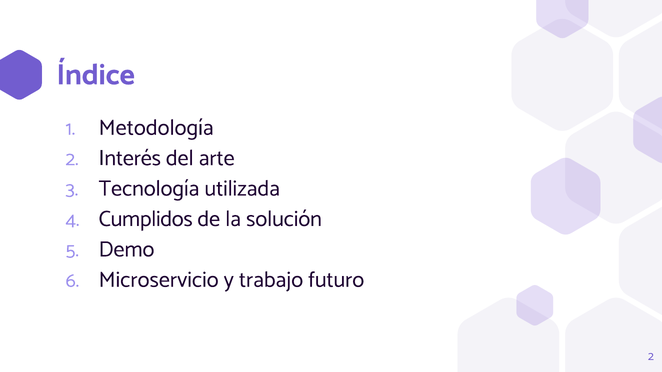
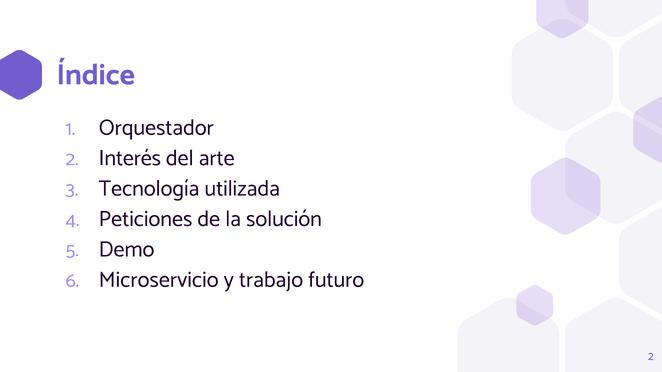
Metodología: Metodología -> Orquestador
Cumplidos: Cumplidos -> Peticiones
